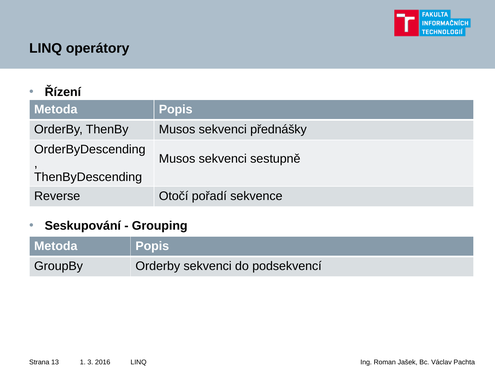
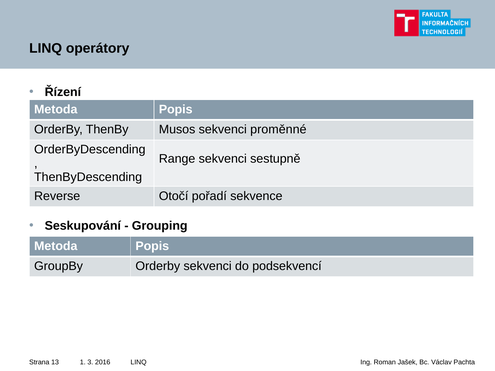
přednášky: přednášky -> proměnné
Musos at (177, 159): Musos -> Range
